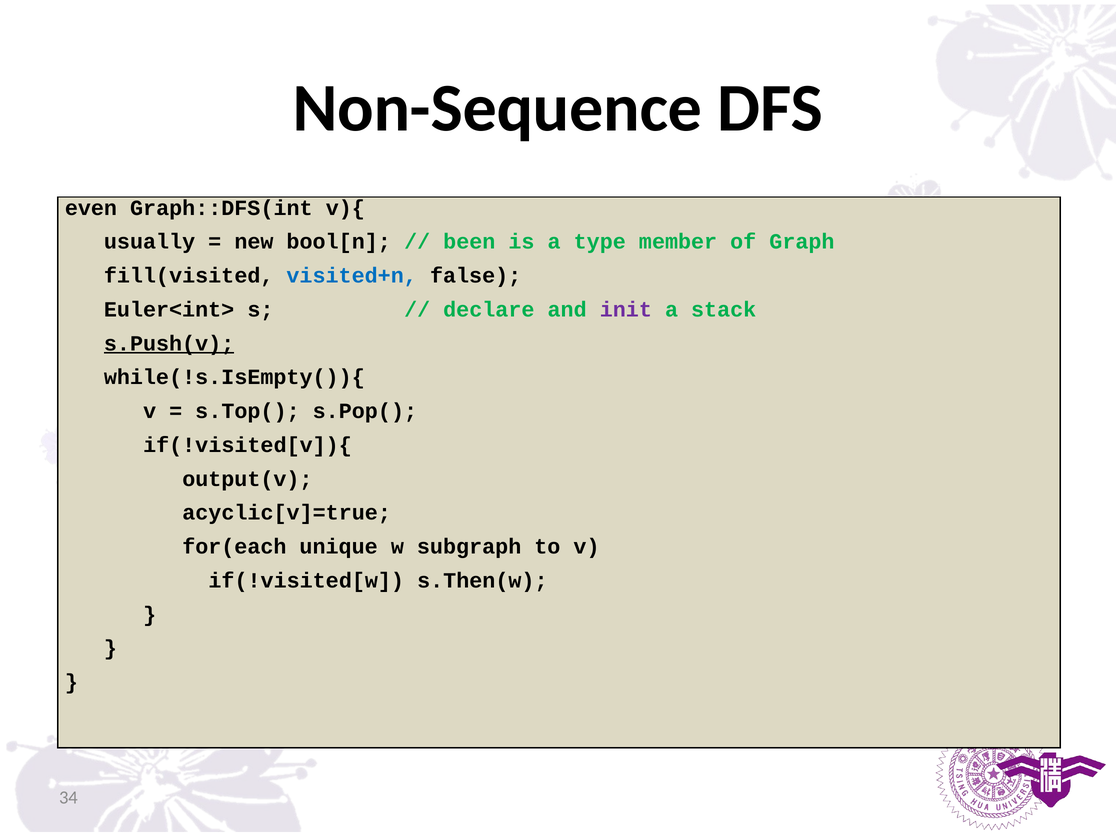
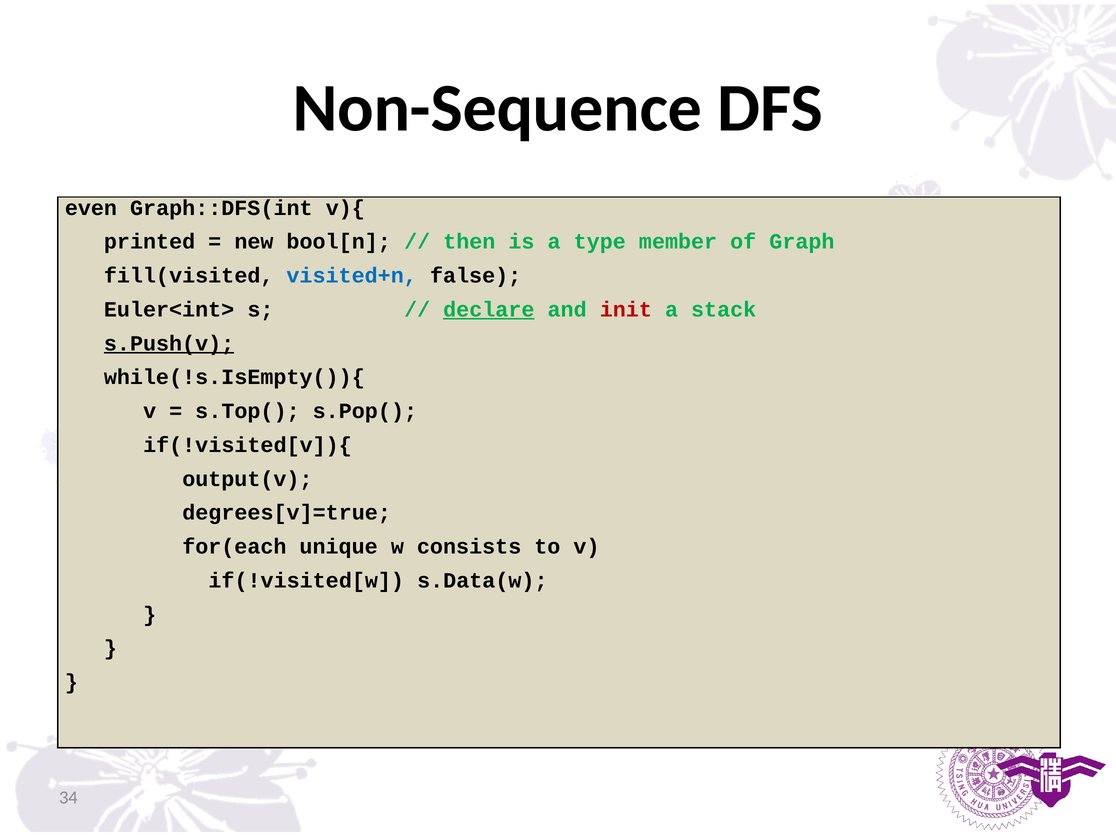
usually: usually -> printed
been: been -> then
declare underline: none -> present
init colour: purple -> red
acyclic[v]=true: acyclic[v]=true -> degrees[v]=true
subgraph: subgraph -> consists
s.Then(w: s.Then(w -> s.Data(w
